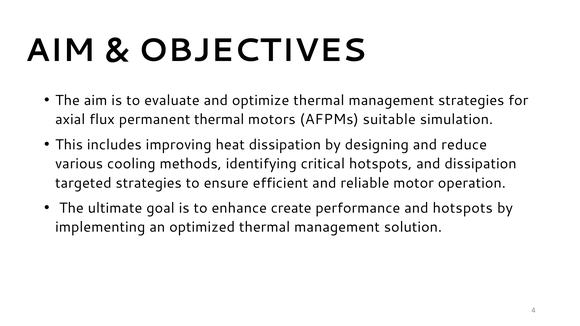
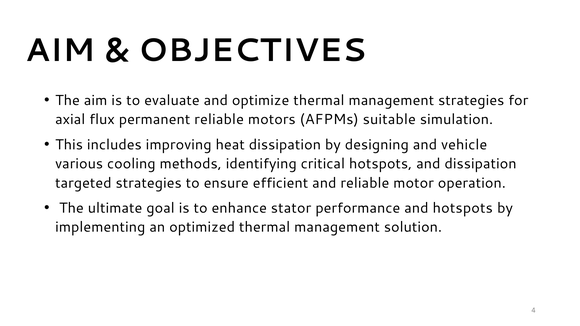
permanent thermal: thermal -> reliable
reduce: reduce -> vehicle
create: create -> stator
